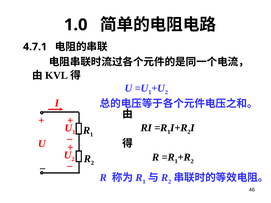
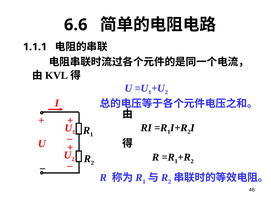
1.0: 1.0 -> 6.6
4.7.1: 4.7.1 -> 1.1.1
